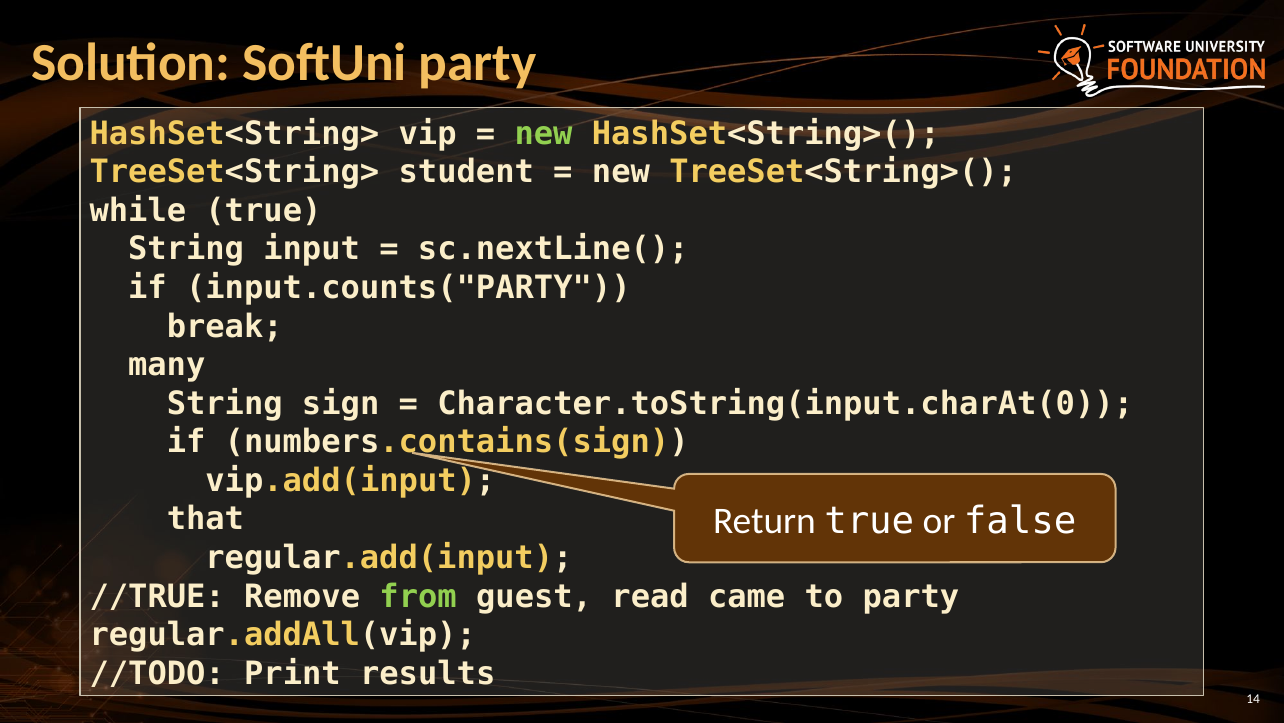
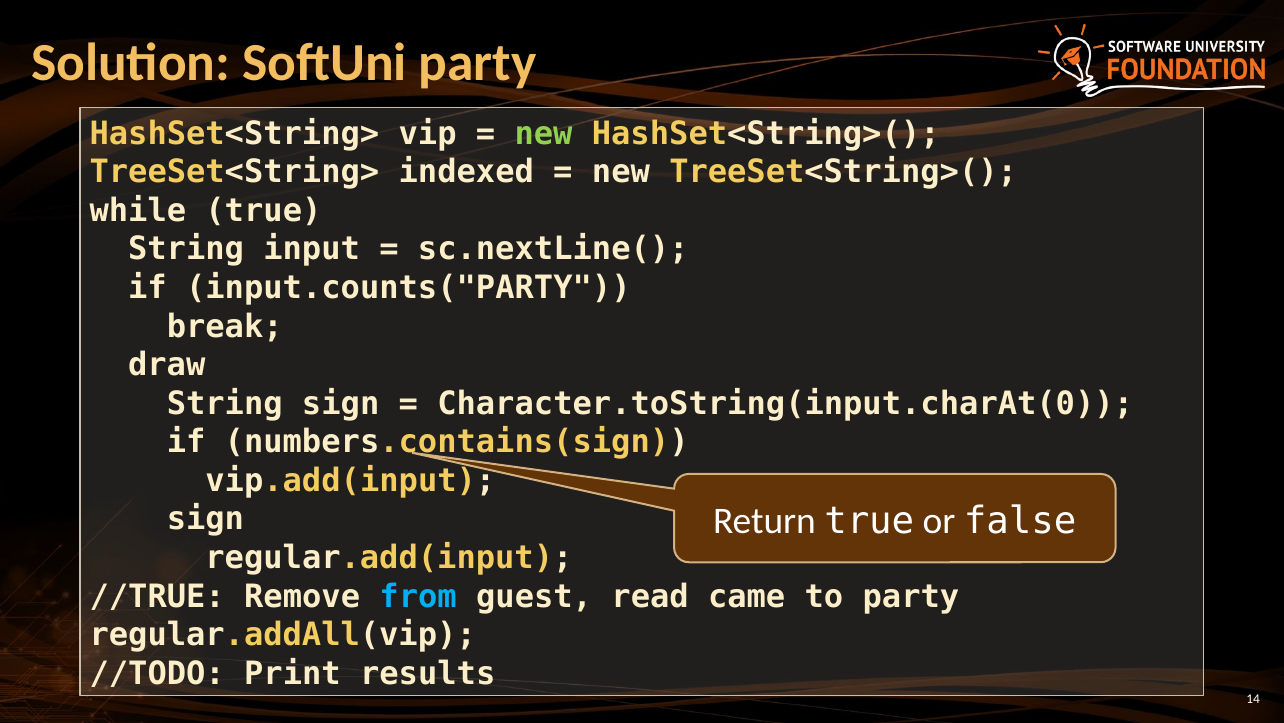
student: student -> indexed
many: many -> draw
that at (205, 519): that -> sign
from colour: light green -> light blue
